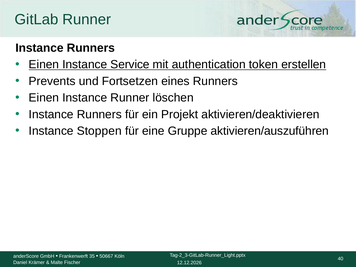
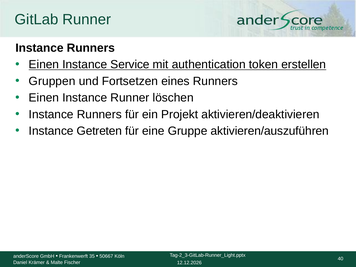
Prevents: Prevents -> Gruppen
Stoppen: Stoppen -> Getreten
